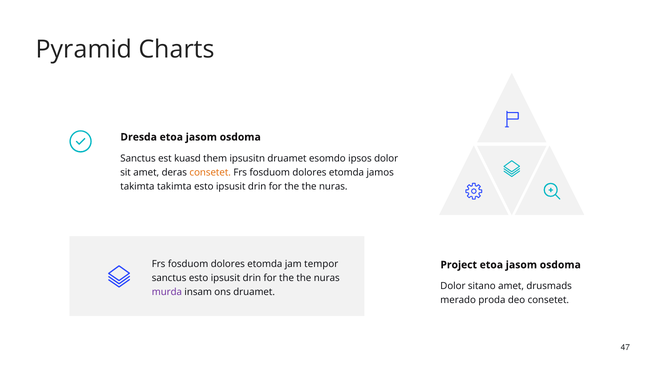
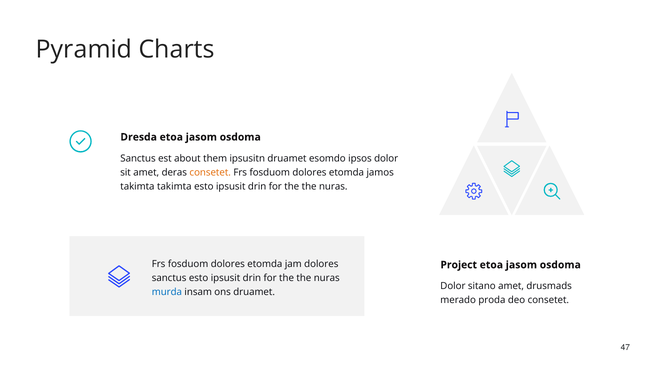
kuasd: kuasd -> about
jam tempor: tempor -> dolores
murda colour: purple -> blue
